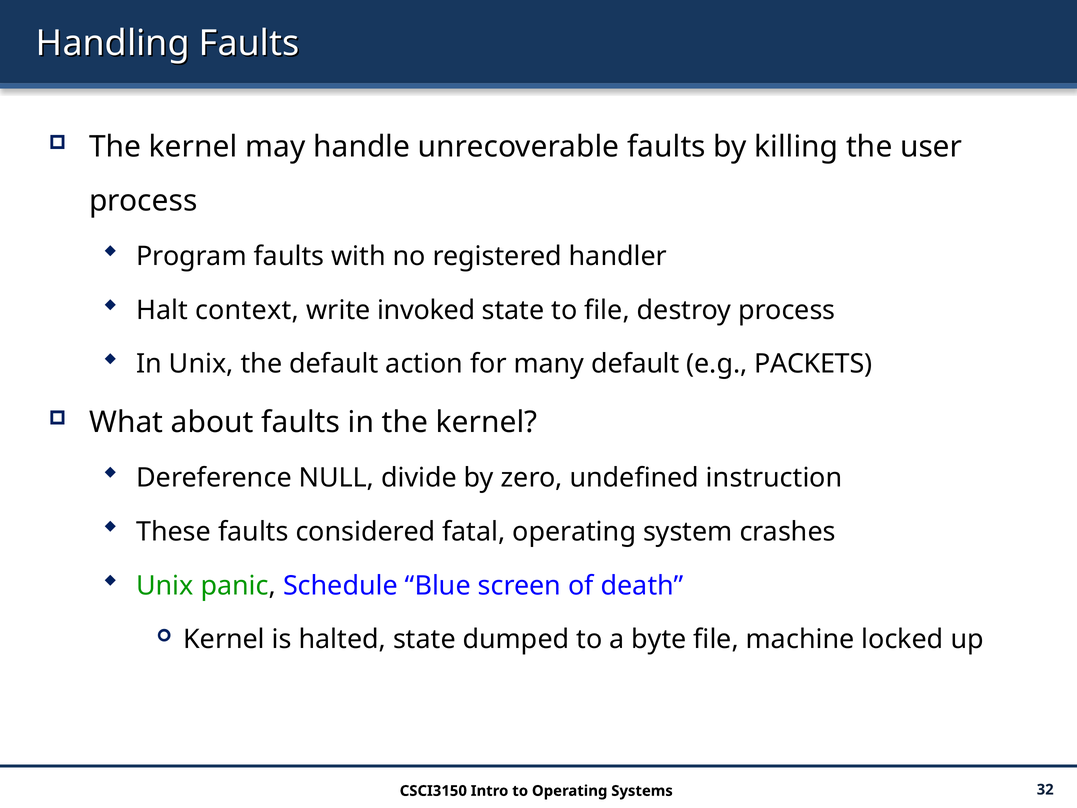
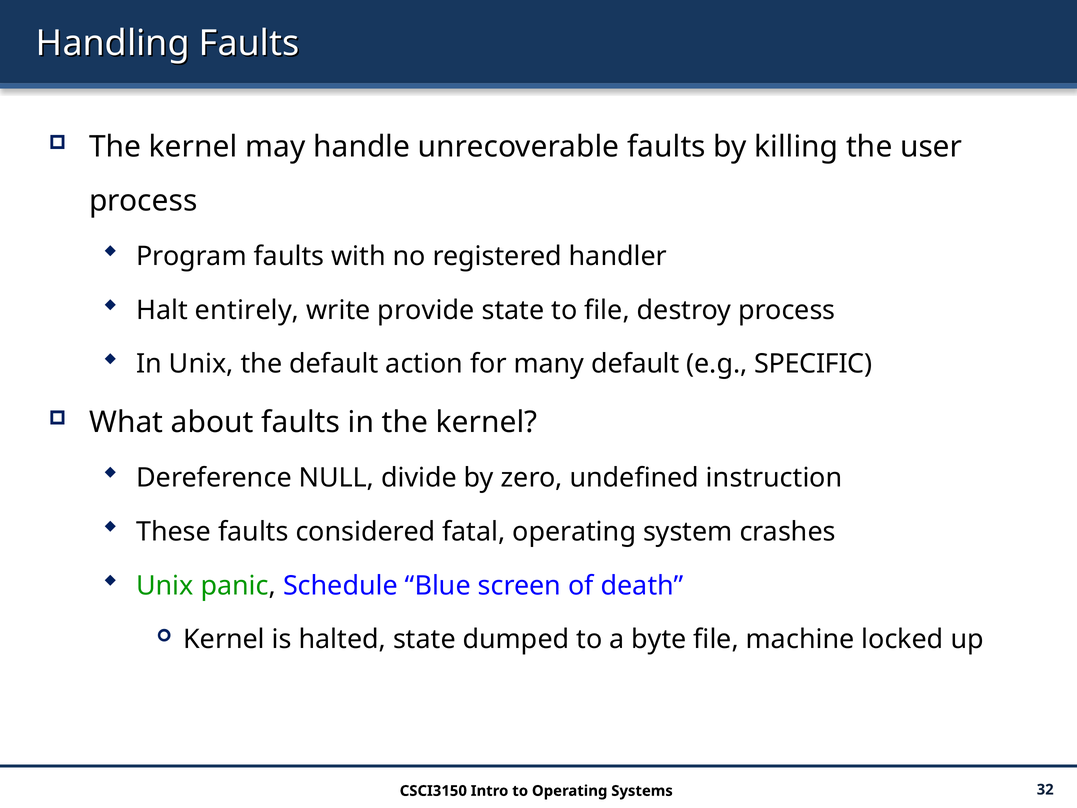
context: context -> entirely
invoked: invoked -> provide
PACKETS: PACKETS -> SPECIFIC
